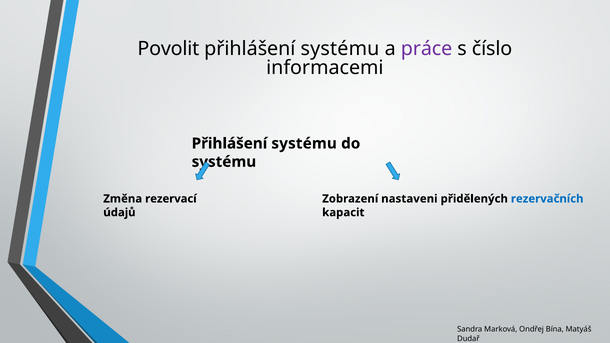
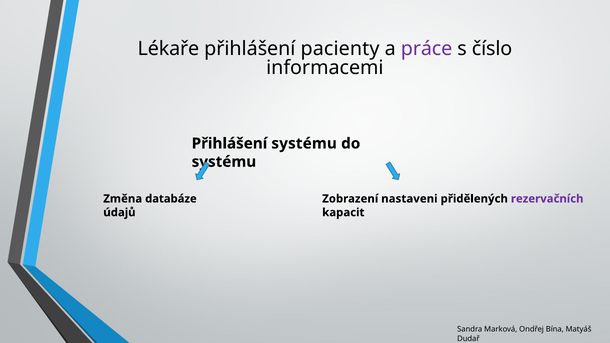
Povolit: Povolit -> Lékaře
systému at (340, 49): systému -> pacienty
rezervací: rezervací -> databáze
rezervačních colour: blue -> purple
